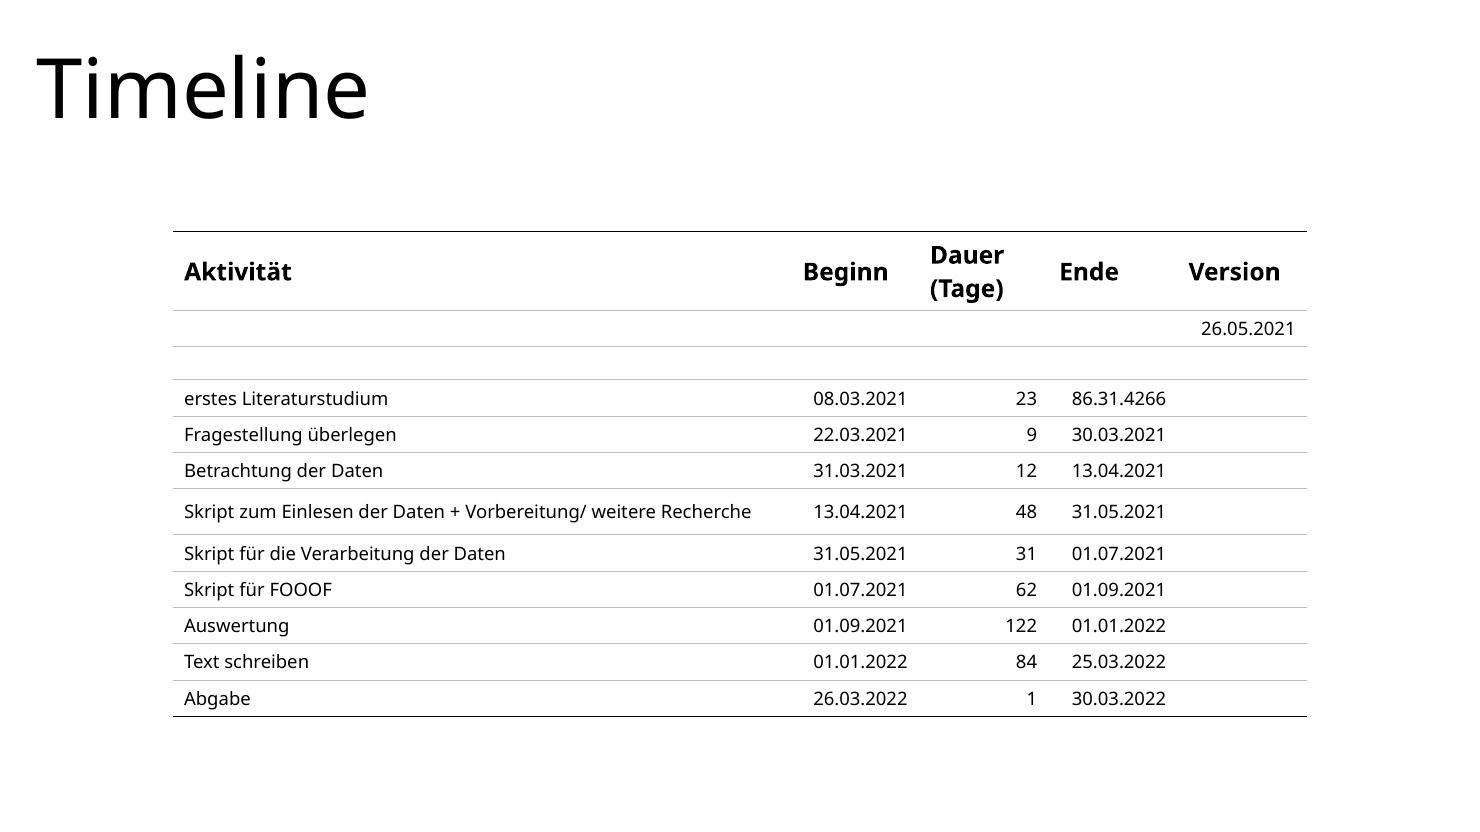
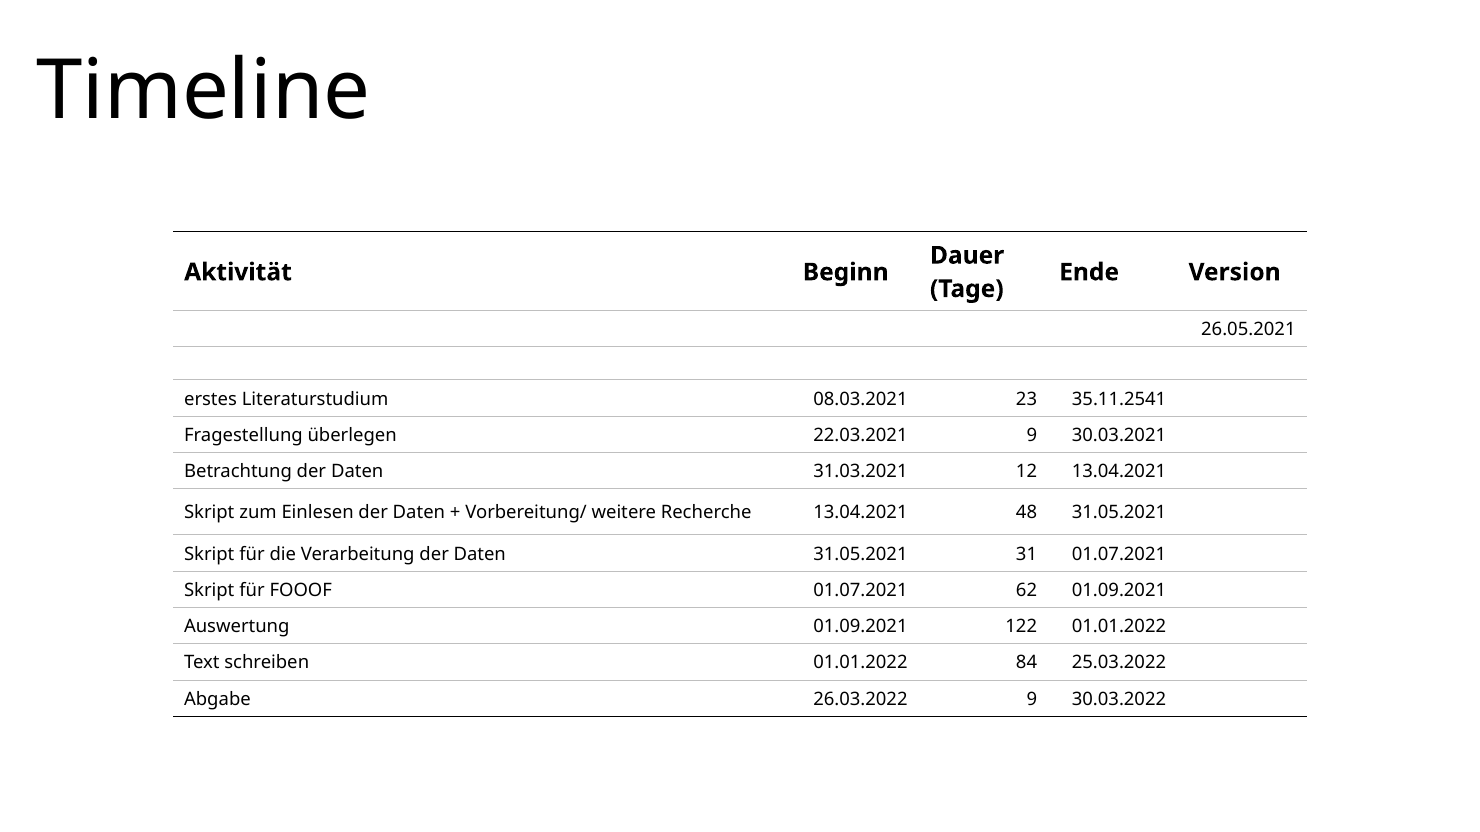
86.31.4266: 86.31.4266 -> 35.11.2541
26.03.2022 1: 1 -> 9
